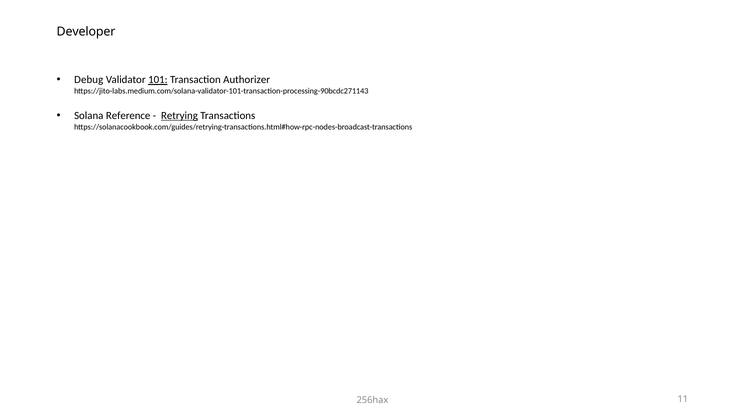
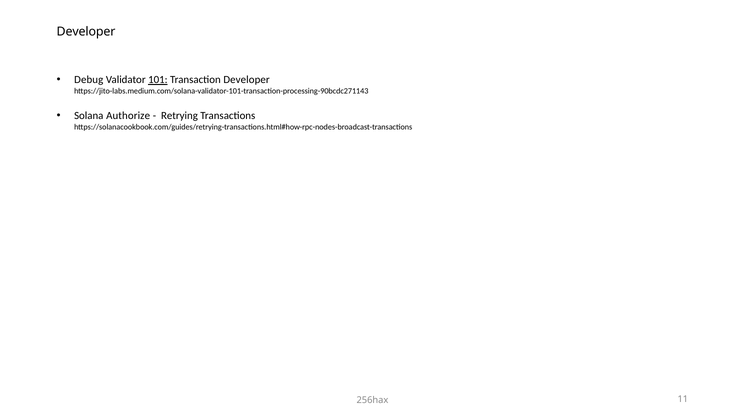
Transaction Authorizer: Authorizer -> Developer
Reference: Reference -> Authorize
Retrying underline: present -> none
